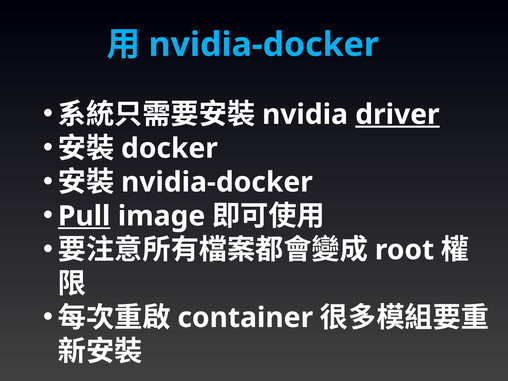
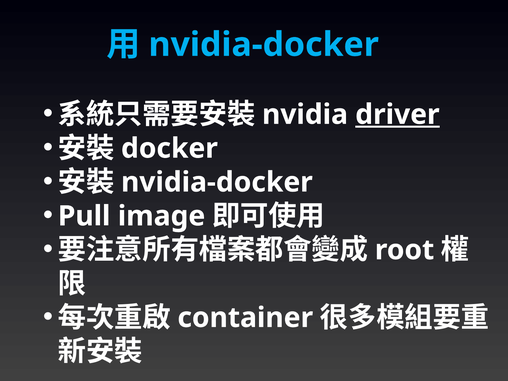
Pull underline: present -> none
